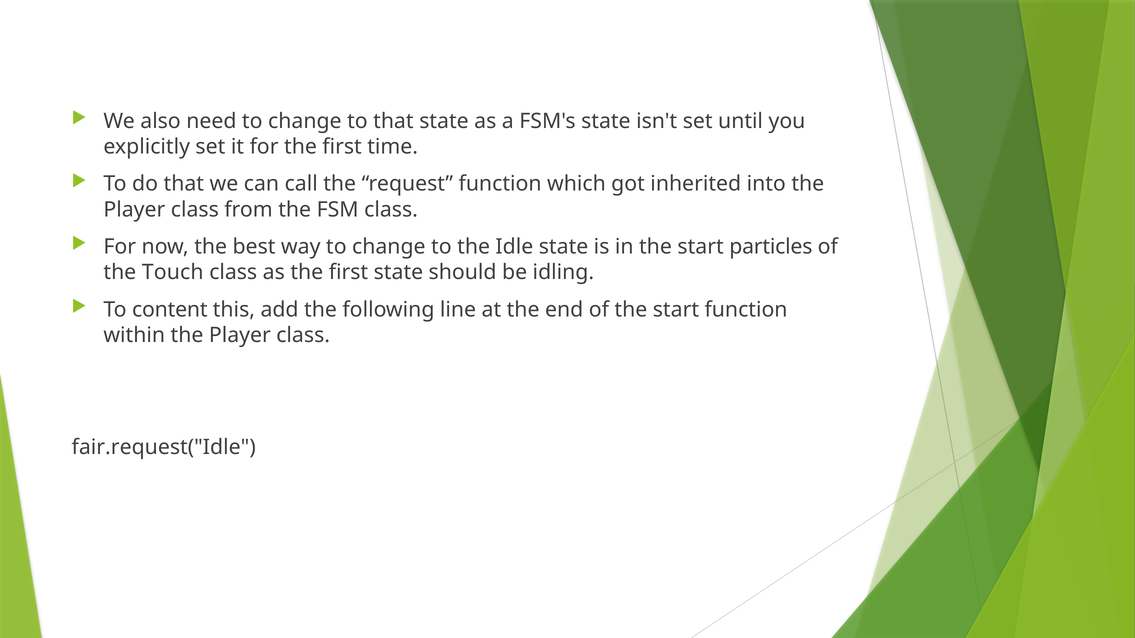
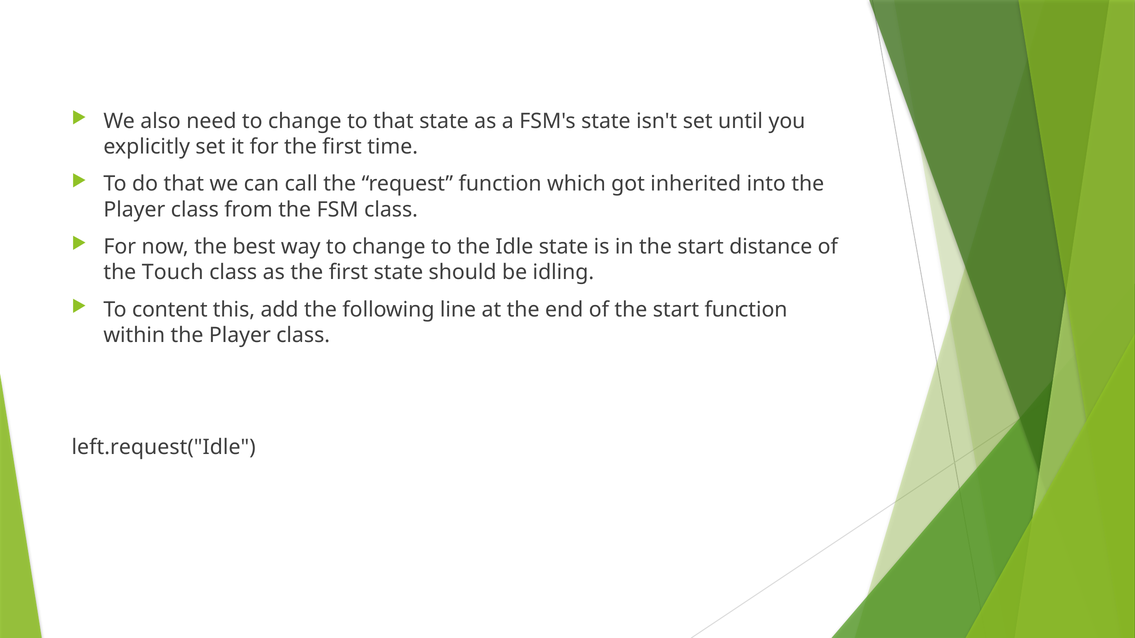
particles: particles -> distance
fair.request("Idle: fair.request("Idle -> left.request("Idle
